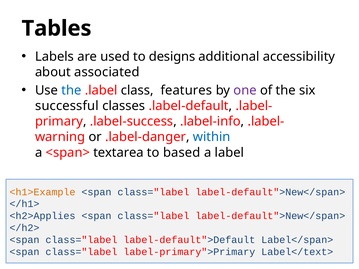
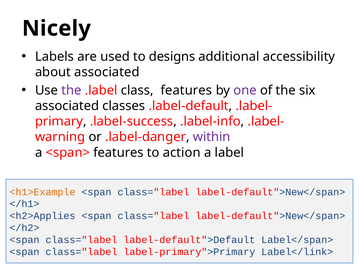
Tables: Tables -> Nicely
the at (71, 90) colour: blue -> purple
successful at (67, 106): successful -> associated
within colour: blue -> purple
<span> textarea: textarea -> features
based: based -> action
Label</text>: Label</text> -> Label</link>
